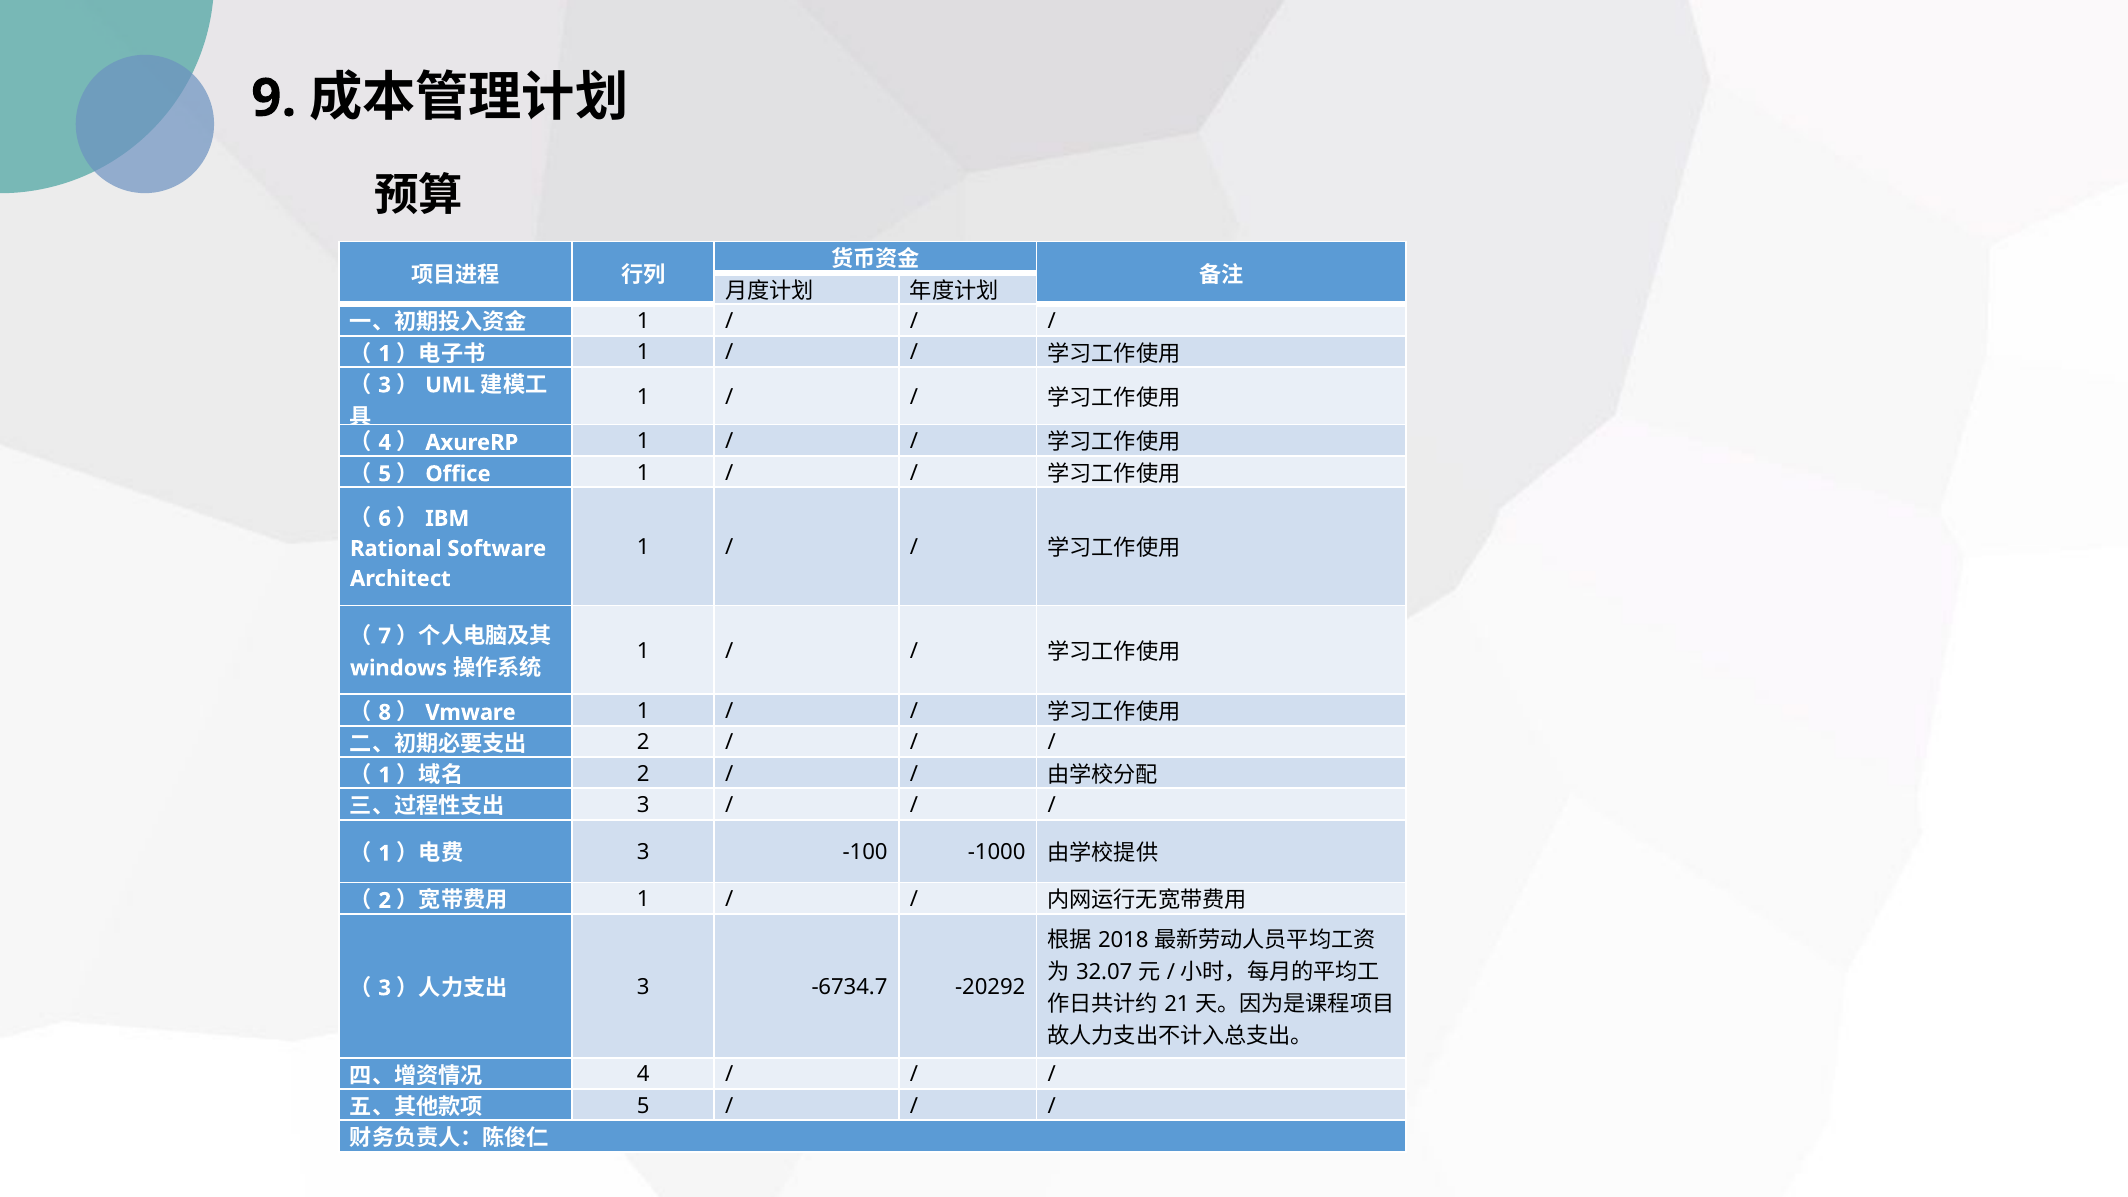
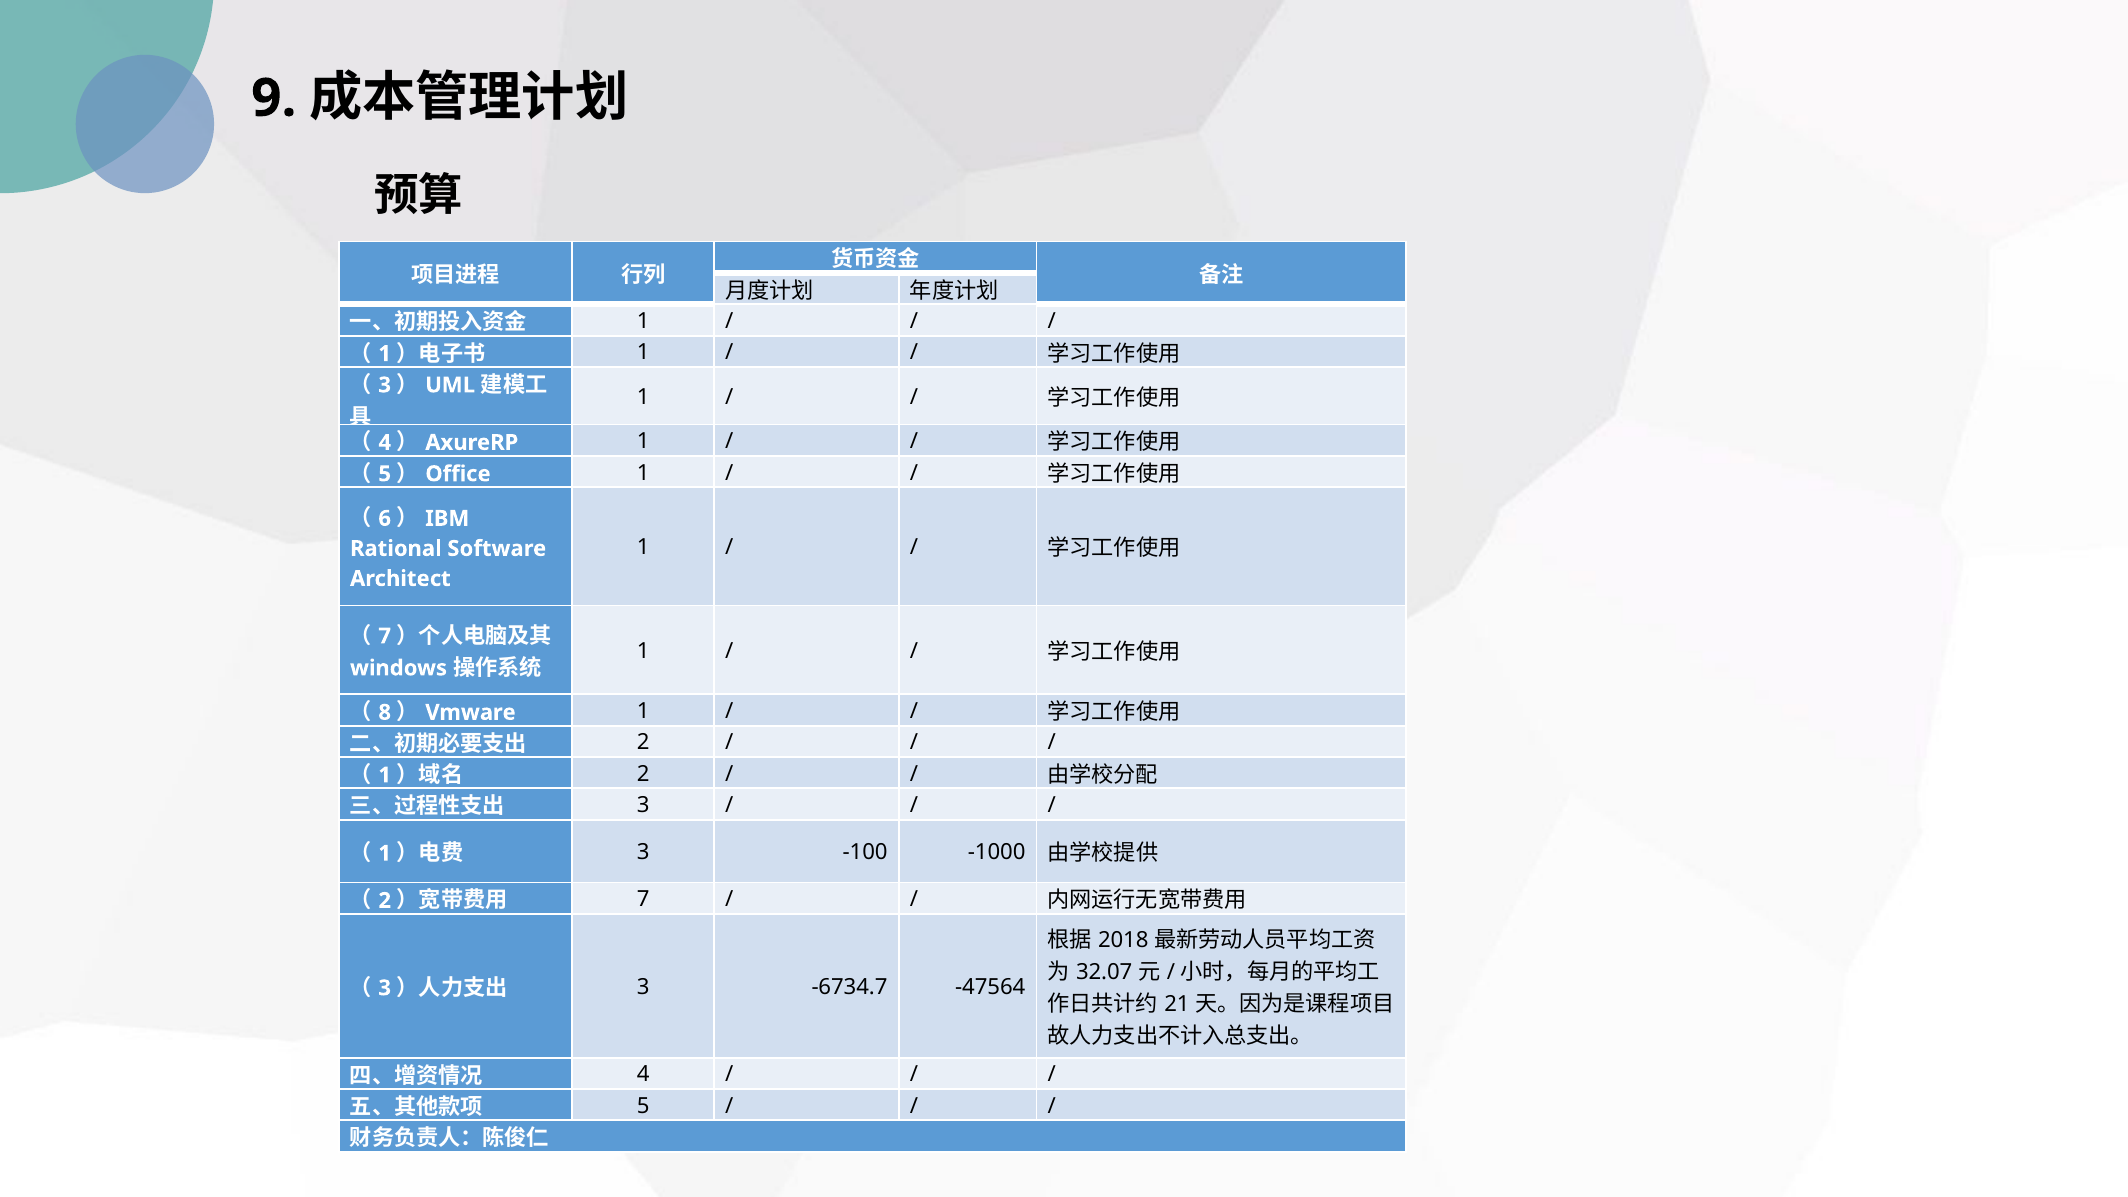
1 at (643, 900): 1 -> 7
-20292: -20292 -> -47564
